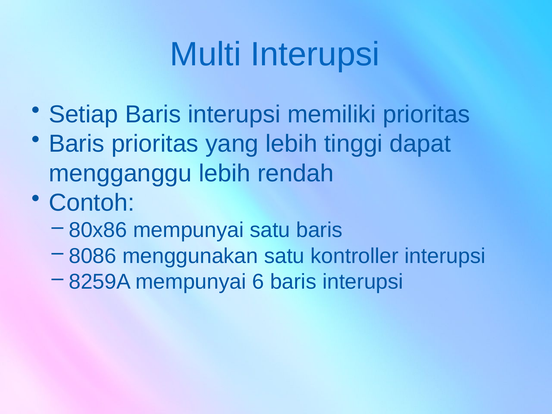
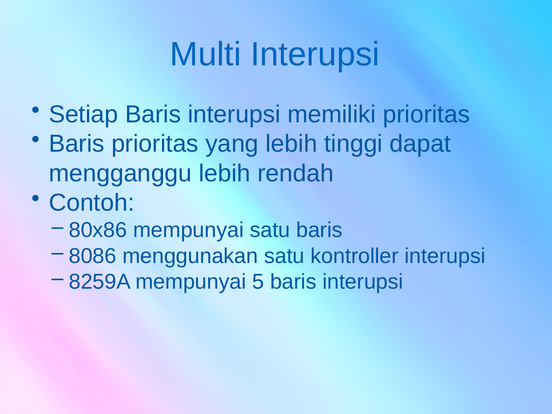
6: 6 -> 5
